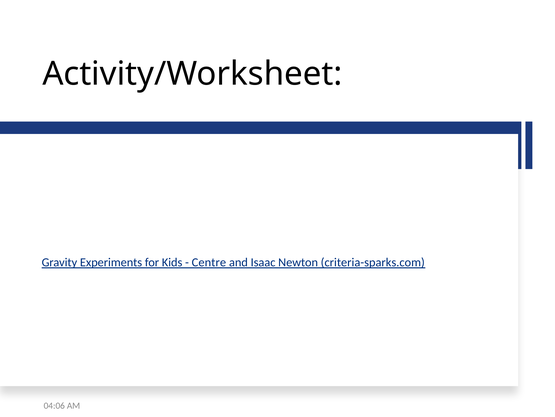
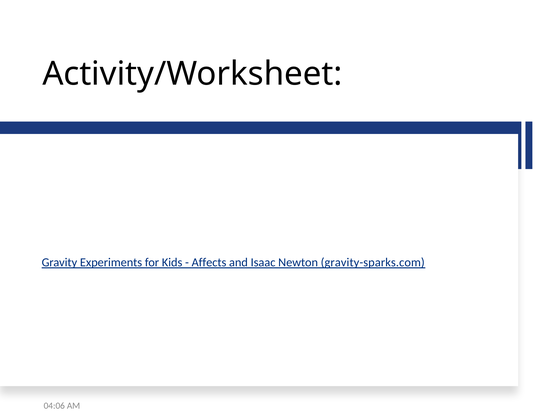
Centre: Centre -> Affects
criteria-sparks.com: criteria-sparks.com -> gravity-sparks.com
